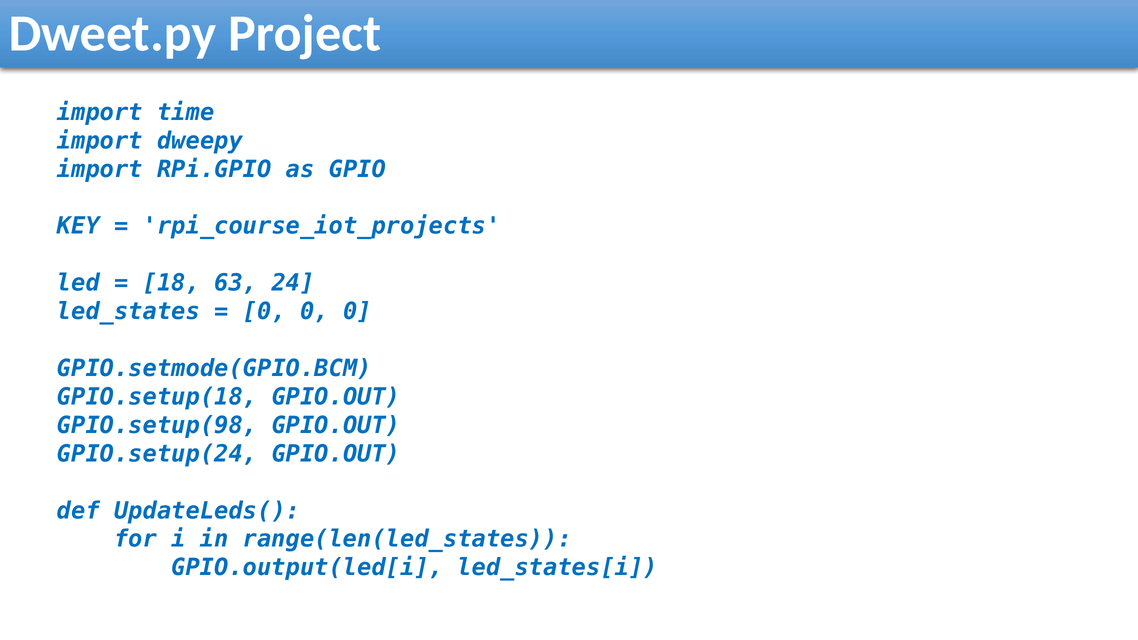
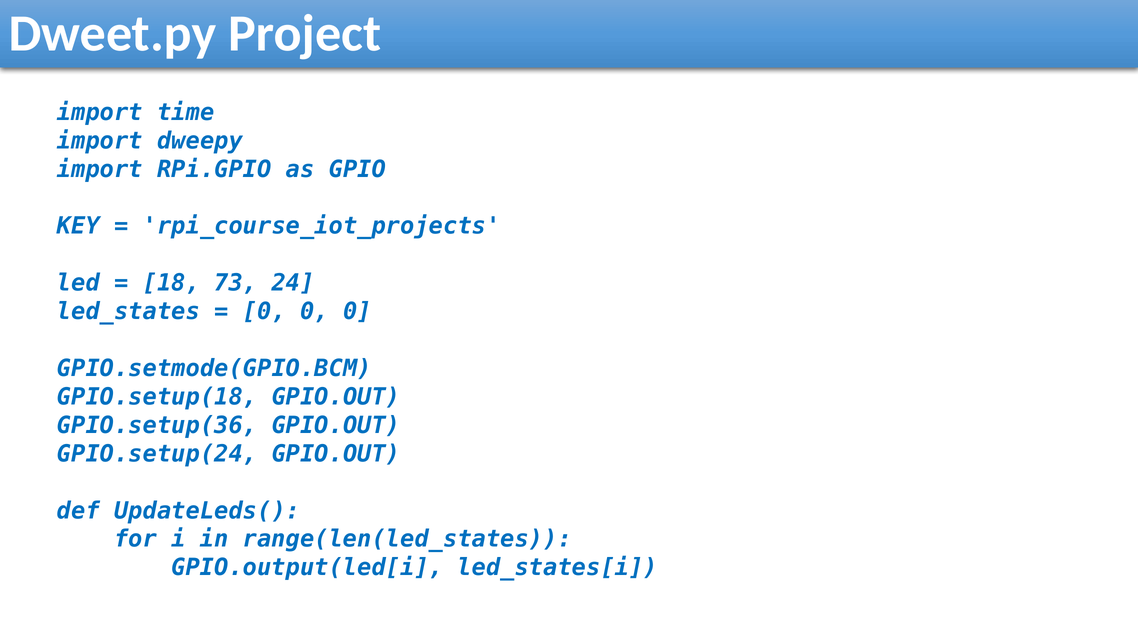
63: 63 -> 73
GPIO.setup(98: GPIO.setup(98 -> GPIO.setup(36
